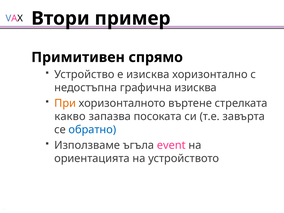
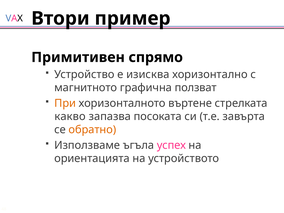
недостъпна: недостъпна -> магнитното
графична изисква: изисква -> ползват
обратно colour: blue -> orange
event: event -> успех
